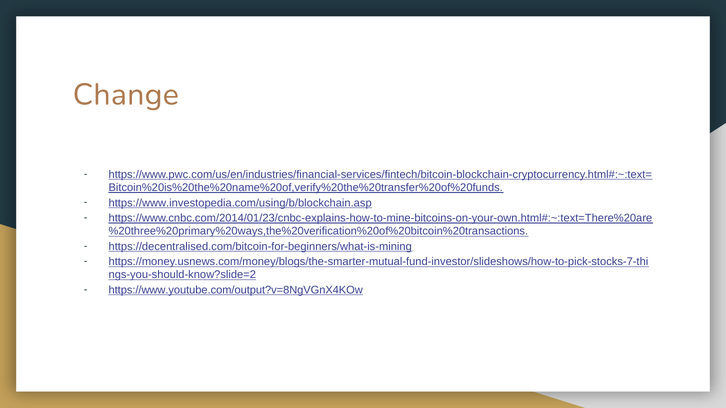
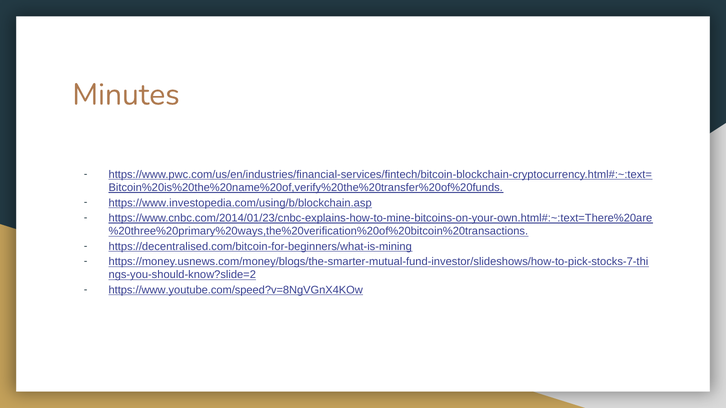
Change: Change -> Minutes
https://www.youtube.com/output?v=8NgVGnX4KOw: https://www.youtube.com/output?v=8NgVGnX4KOw -> https://www.youtube.com/speed?v=8NgVGnX4KOw
